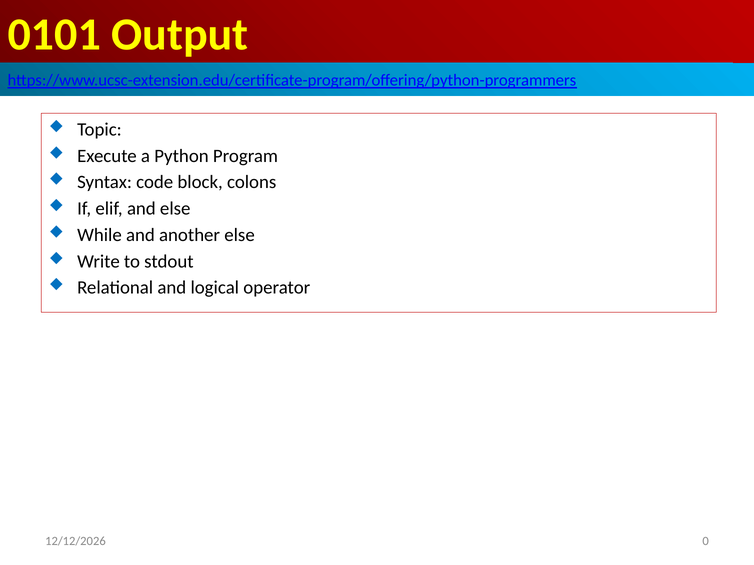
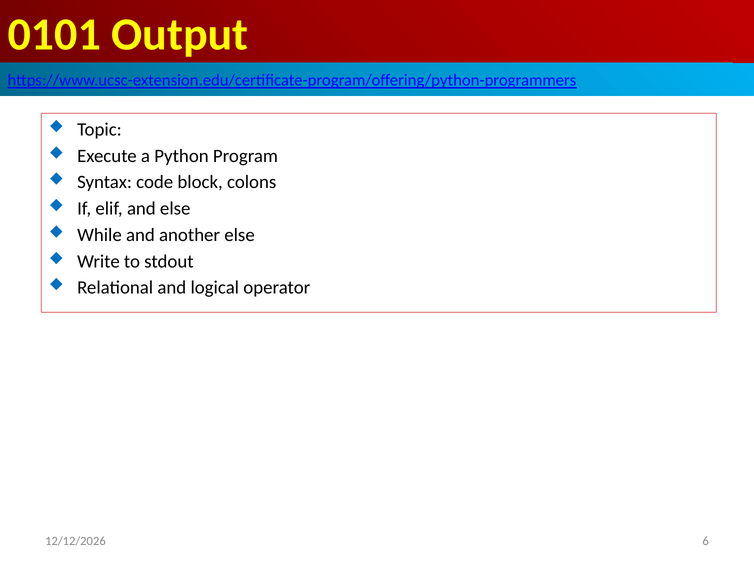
0: 0 -> 6
